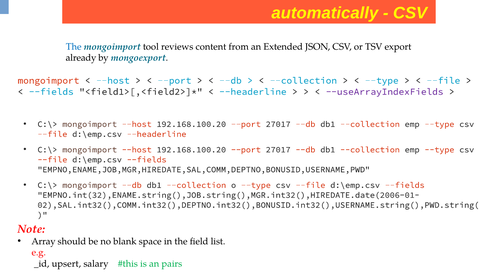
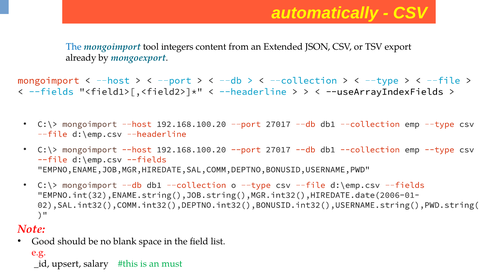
reviews: reviews -> integers
--useArrayIndexFields colour: purple -> black
Array: Array -> Good
pairs: pairs -> must
